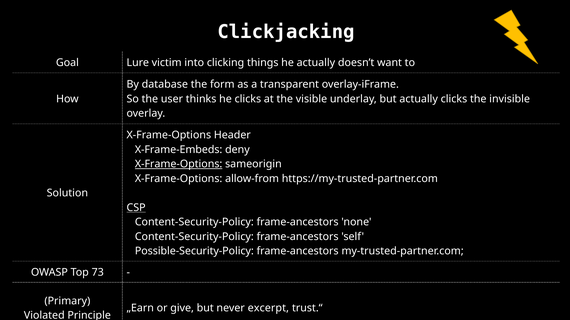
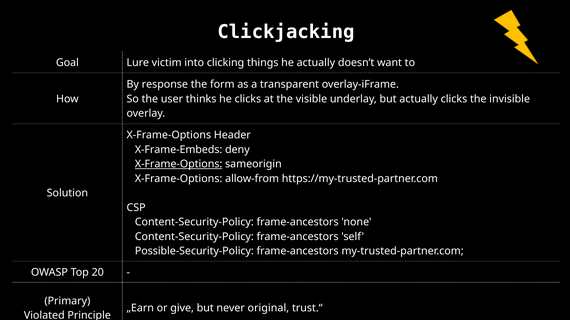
database: database -> response
CSP underline: present -> none
73: 73 -> 20
excerpt: excerpt -> original
